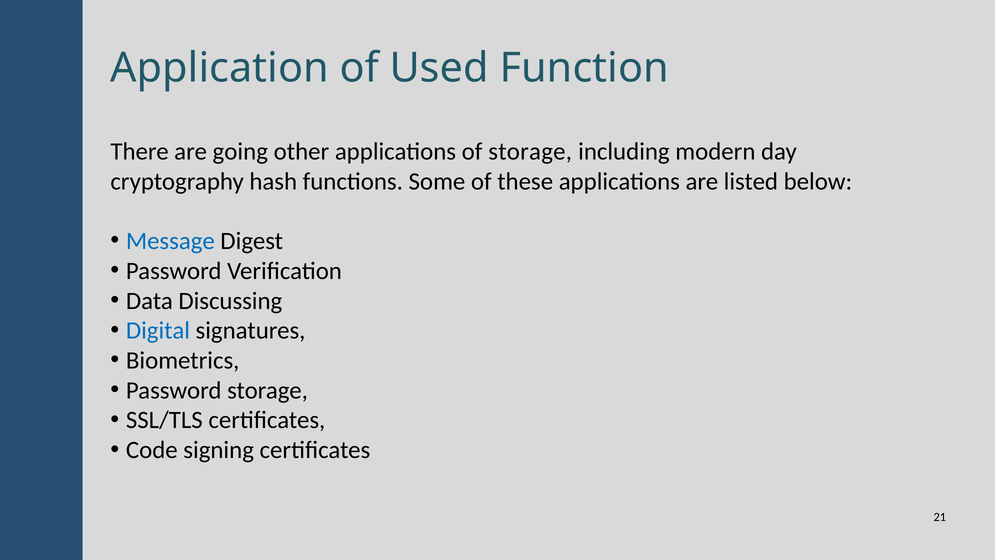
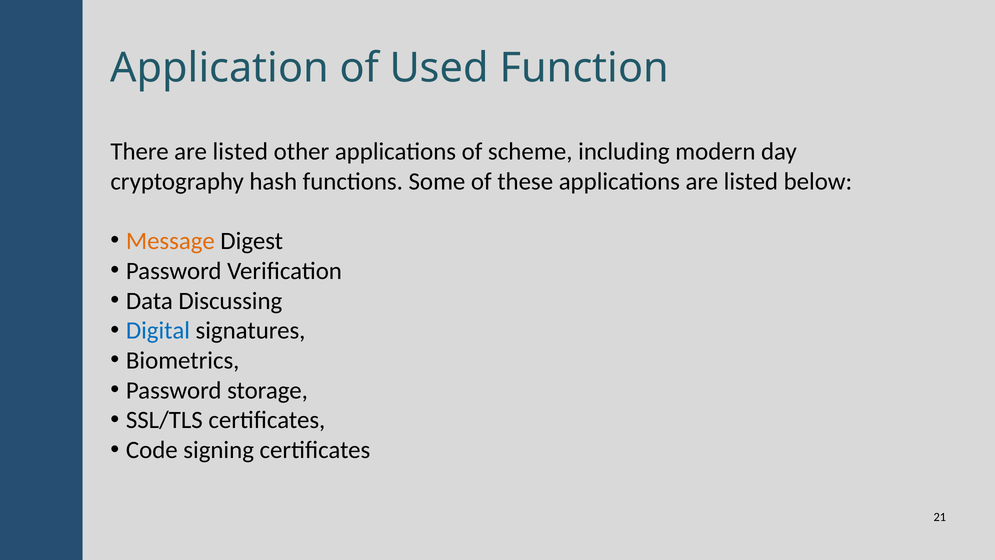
There are going: going -> listed
of storage: storage -> scheme
Message colour: blue -> orange
